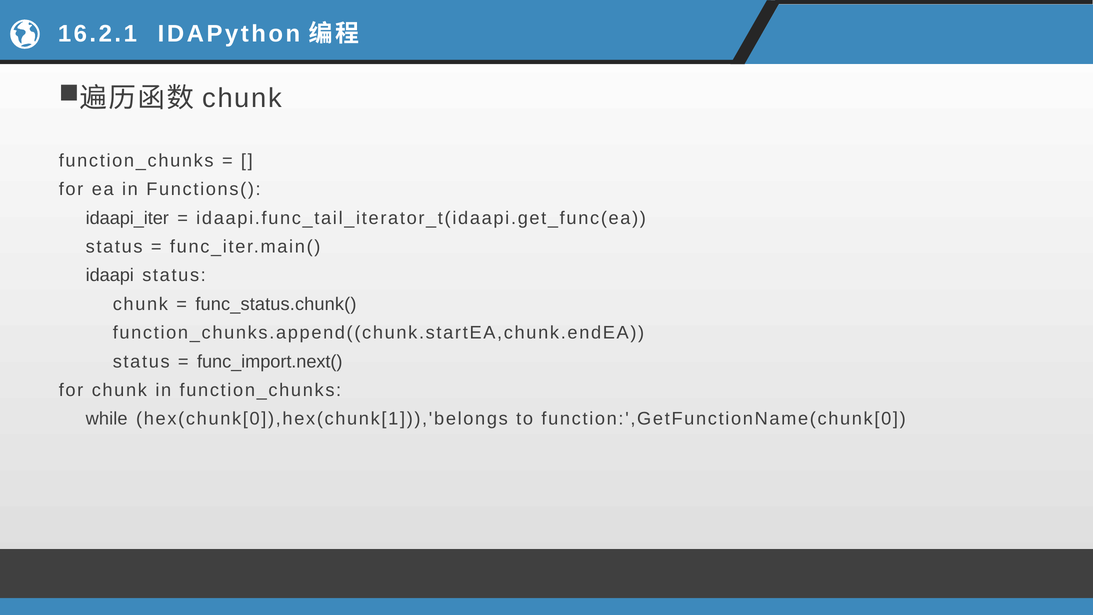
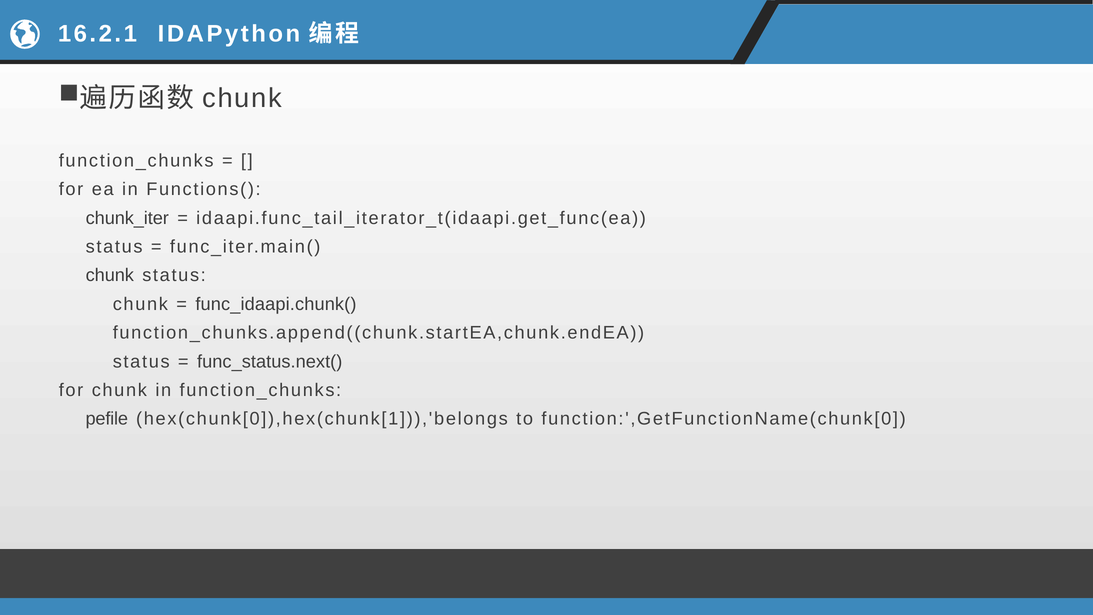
idaapi_iter: idaapi_iter -> chunk_iter
idaapi at (110, 275): idaapi -> chunk
func_status.chunk(: func_status.chunk( -> func_idaapi.chunk(
func_import.next(: func_import.next( -> func_status.next(
while: while -> pefile
